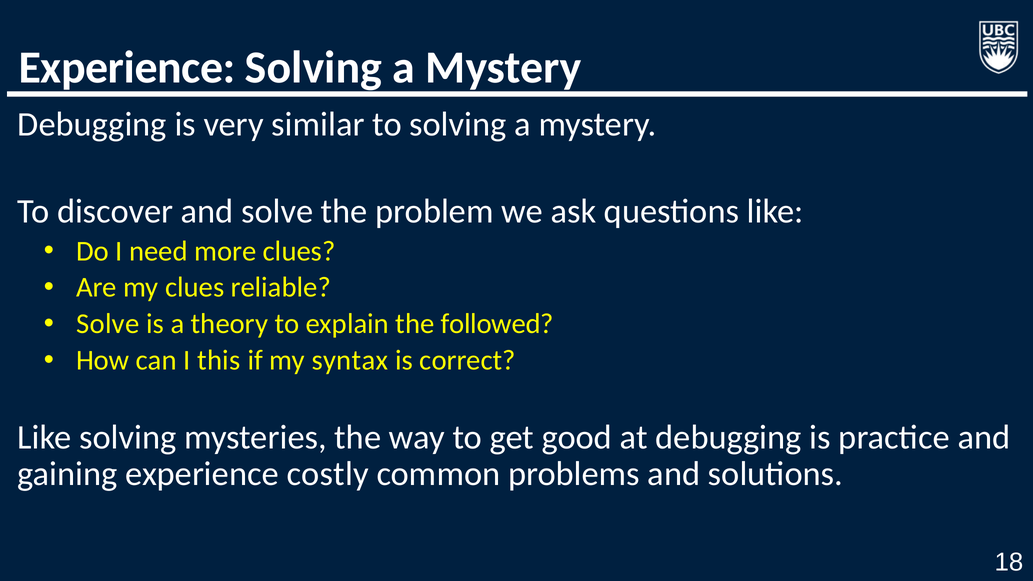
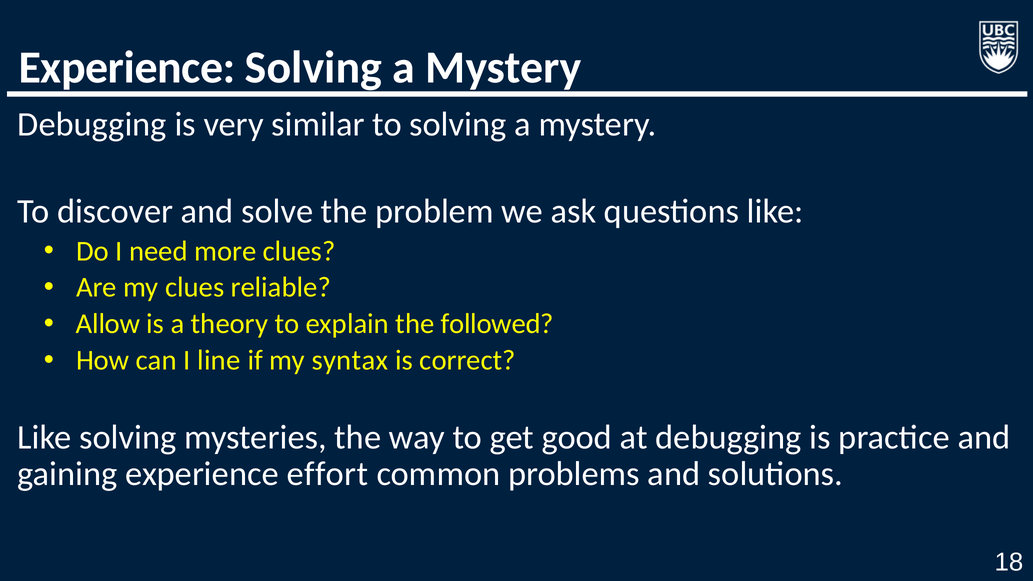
Solve at (108, 324): Solve -> Allow
this: this -> line
costly: costly -> effort
